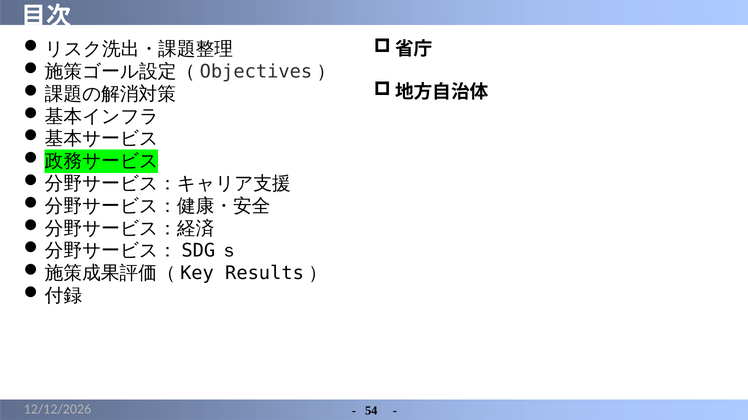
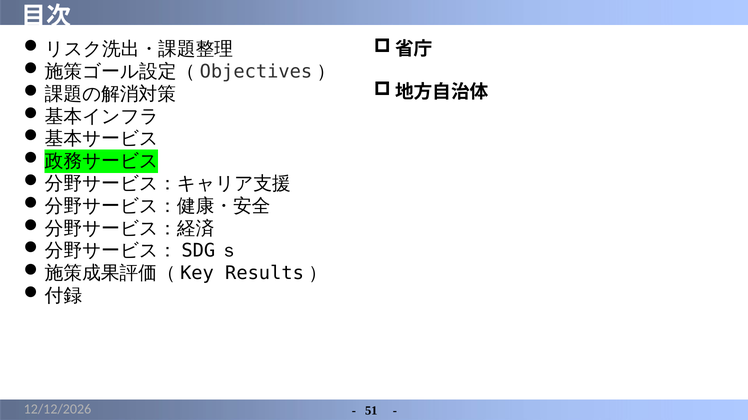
54: 54 -> 51
